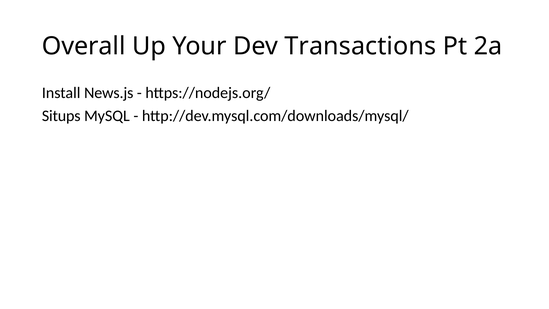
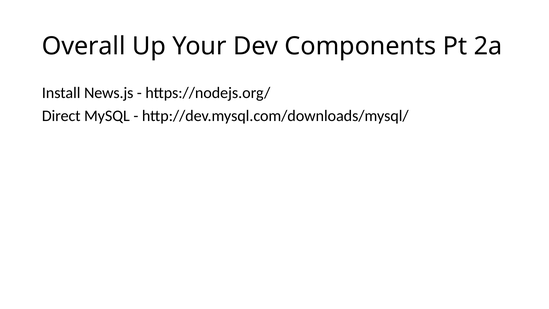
Transactions: Transactions -> Components
Situps: Situps -> Direct
